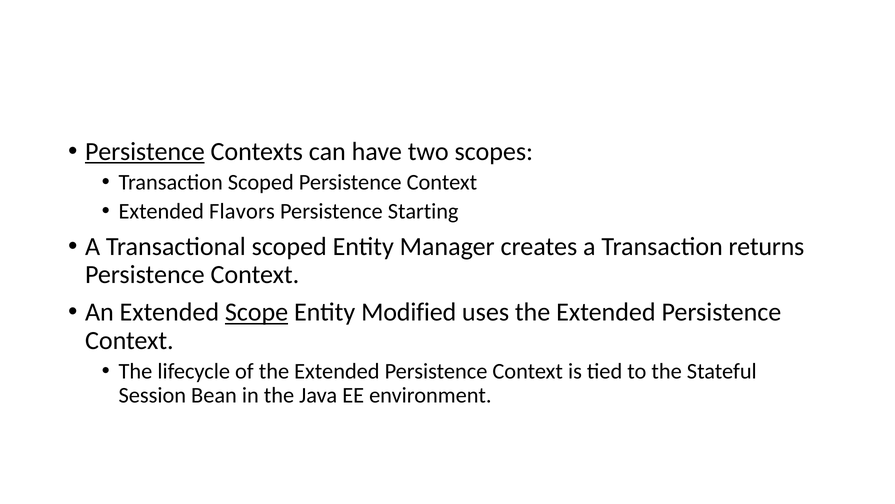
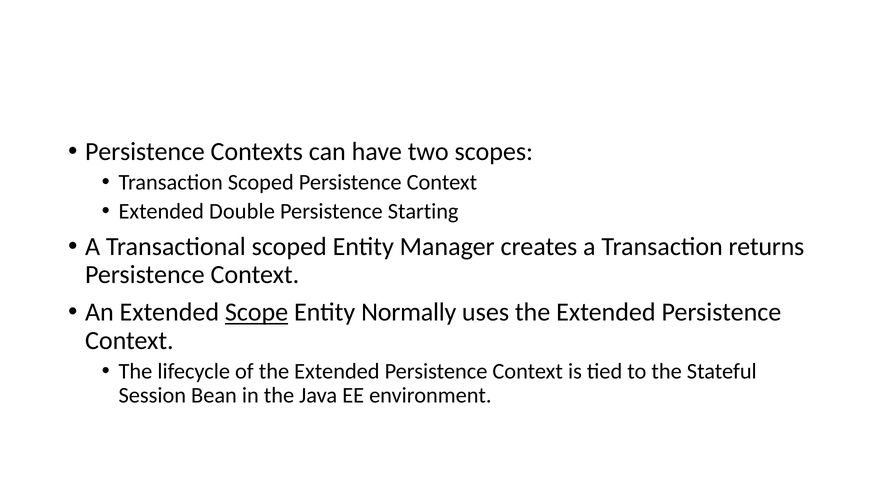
Persistence at (145, 151) underline: present -> none
Flavors: Flavors -> Double
Modified: Modified -> Normally
